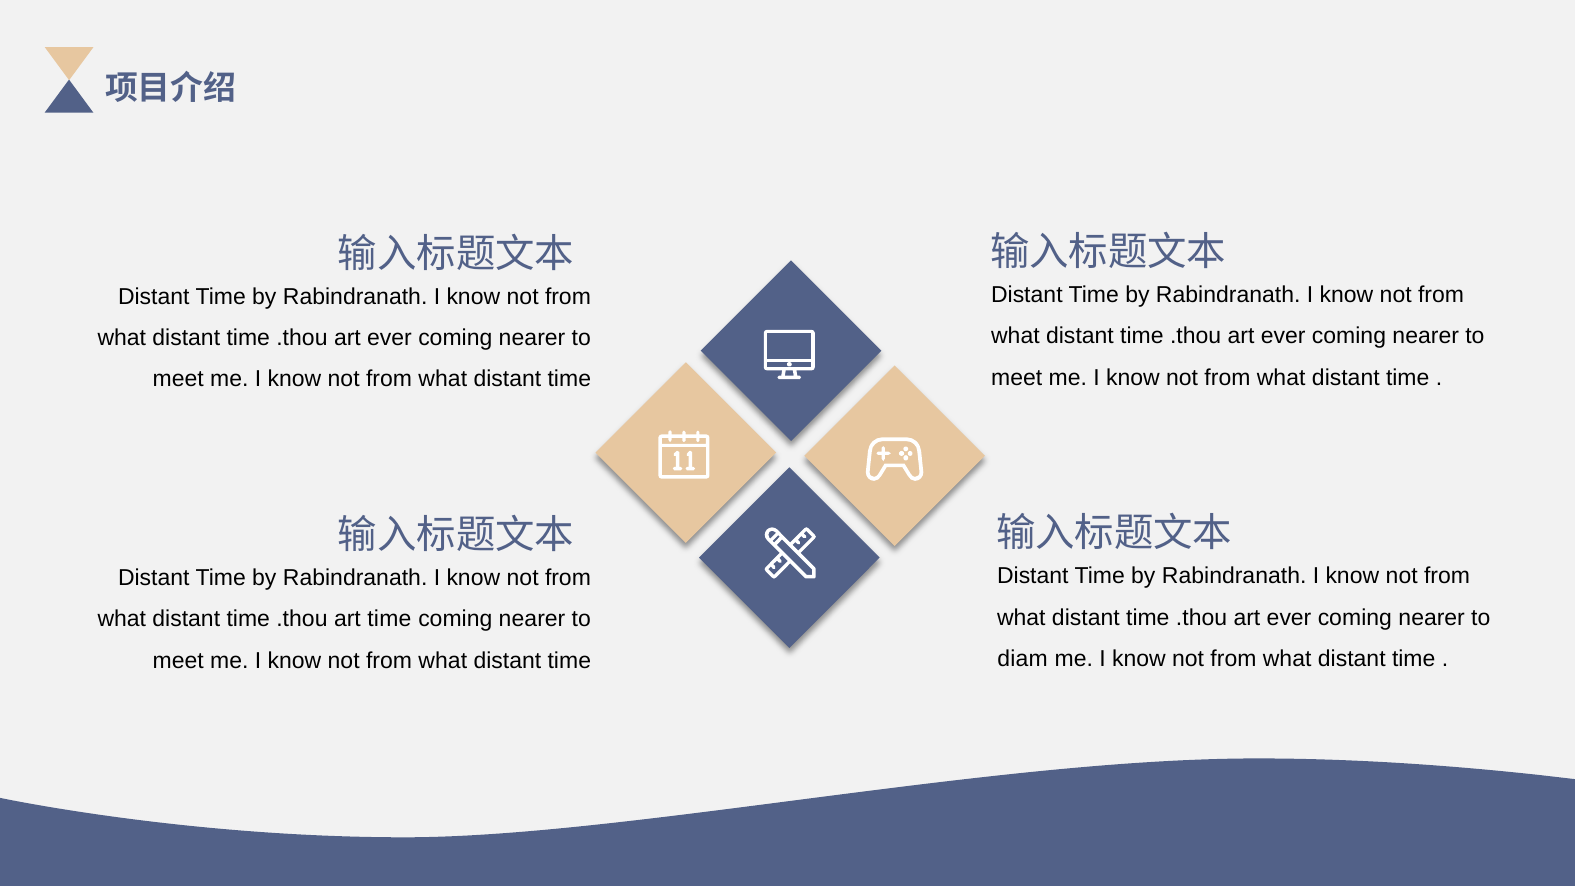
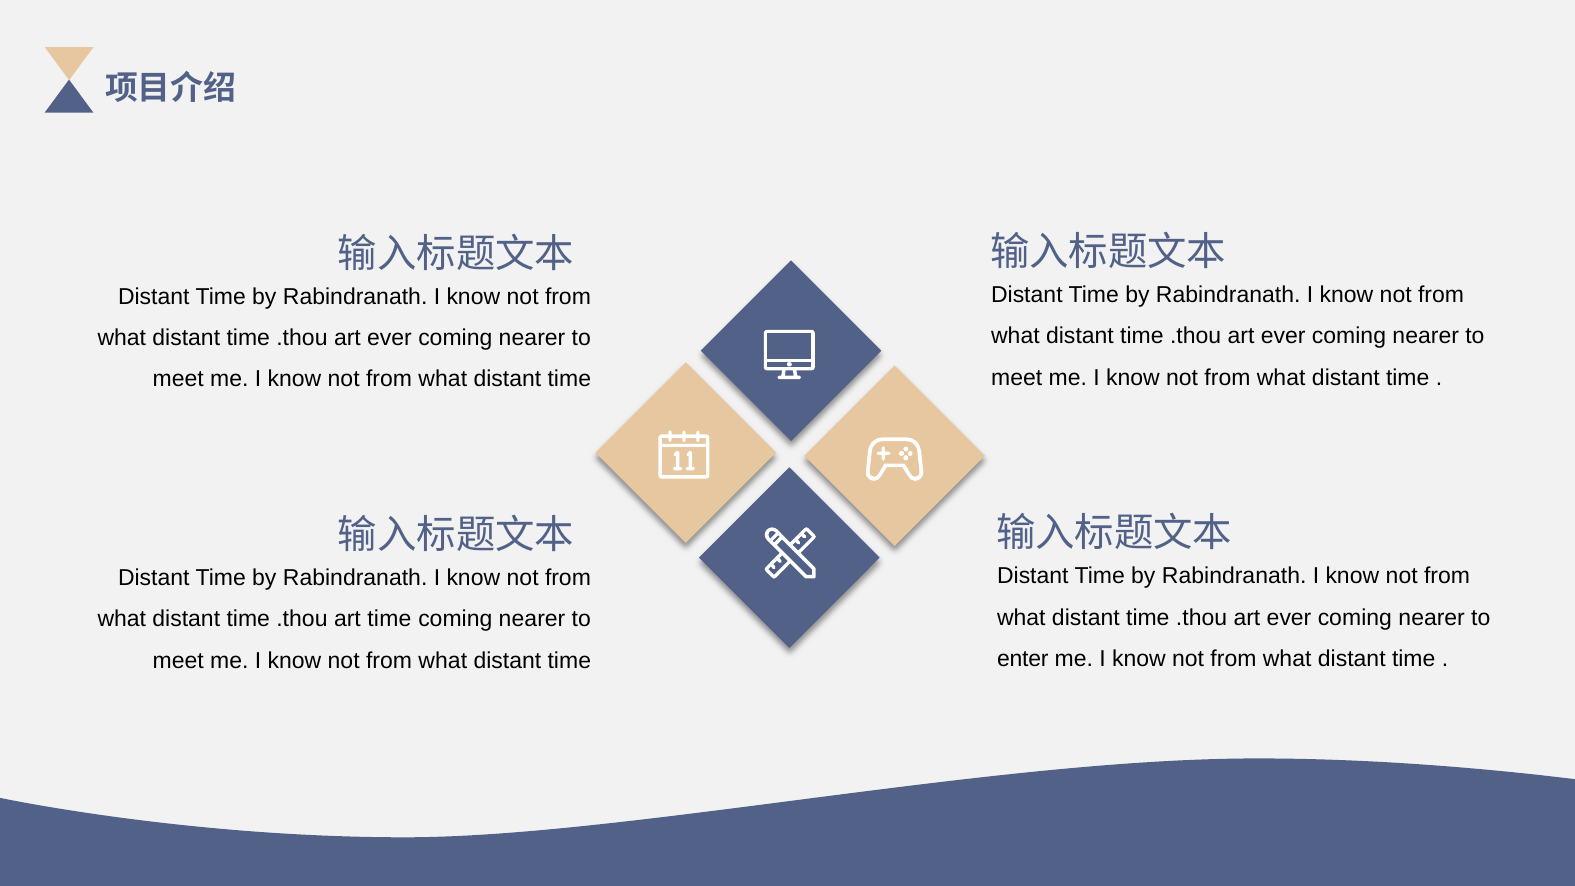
diam: diam -> enter
